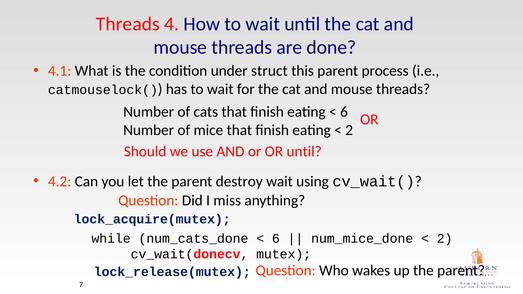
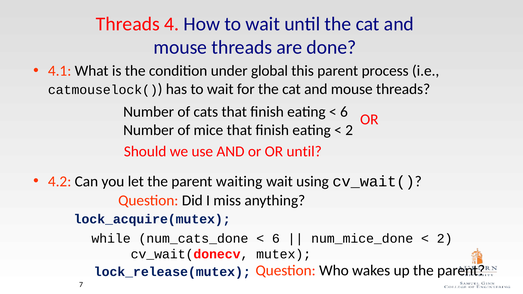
struct: struct -> global
destroy: destroy -> waiting
